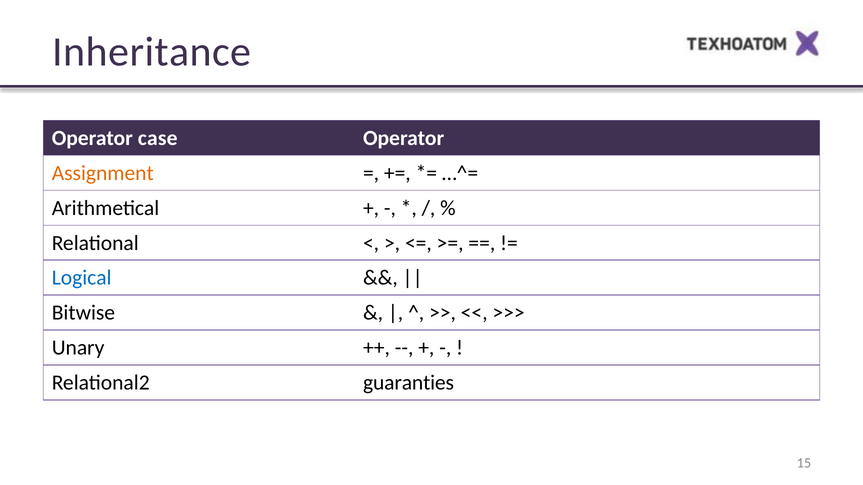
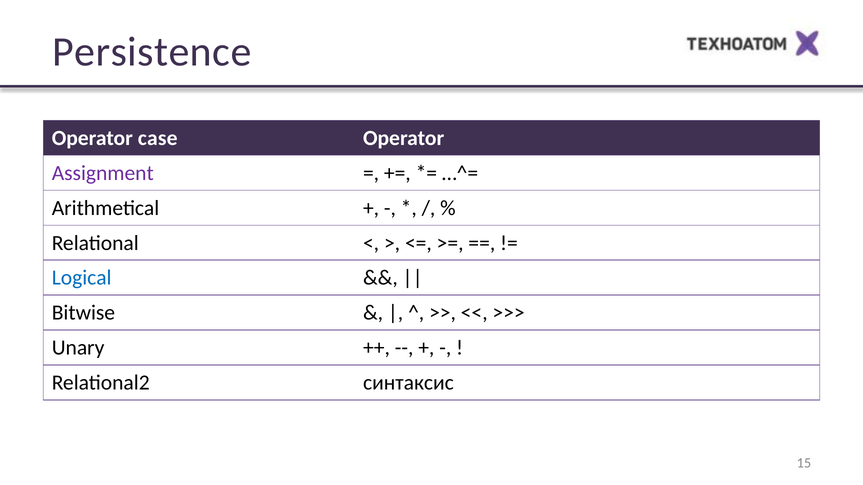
Inheritance: Inheritance -> Persistence
Assignment colour: orange -> purple
guaranties: guaranties -> синтаксис
